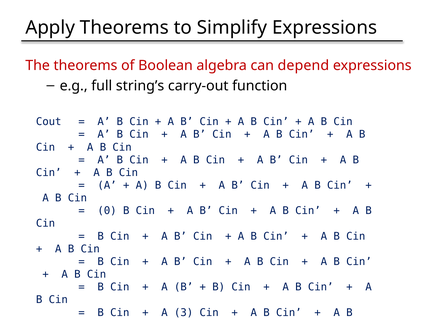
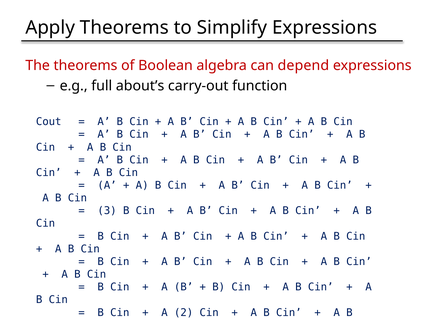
string’s: string’s -> about’s
0: 0 -> 3
3: 3 -> 2
